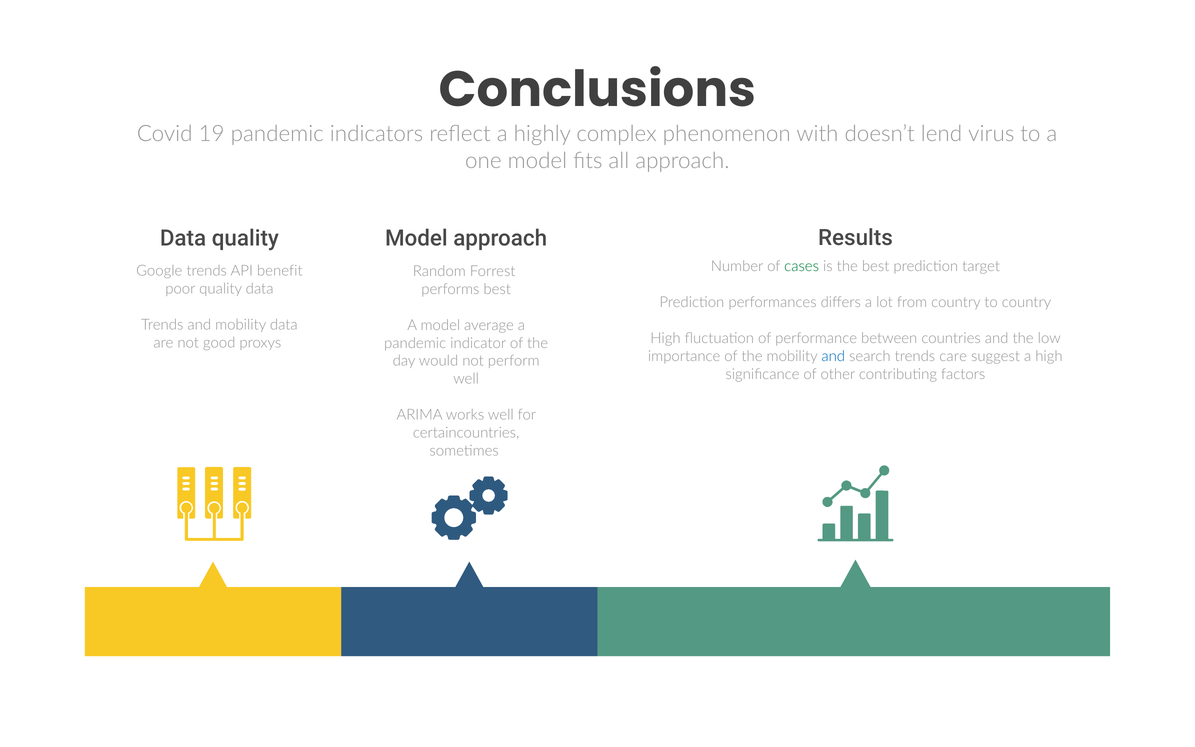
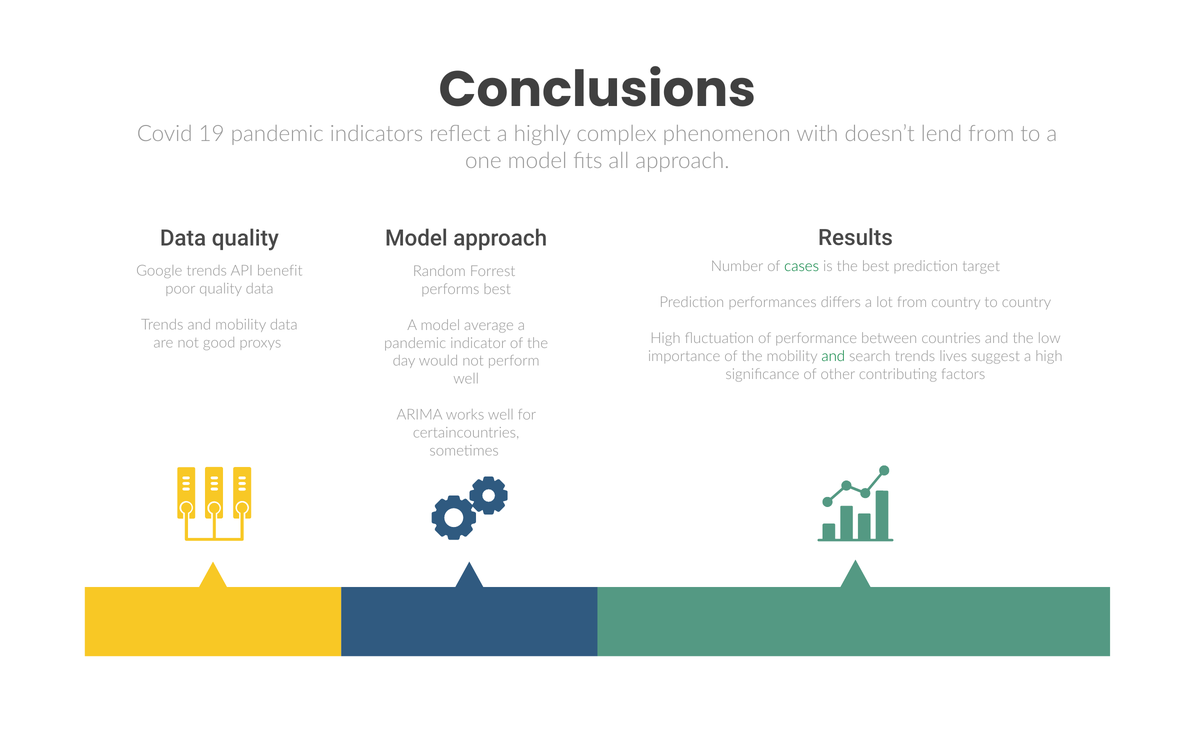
lend virus: virus -> from
and at (833, 356) colour: blue -> green
care: care -> lives
